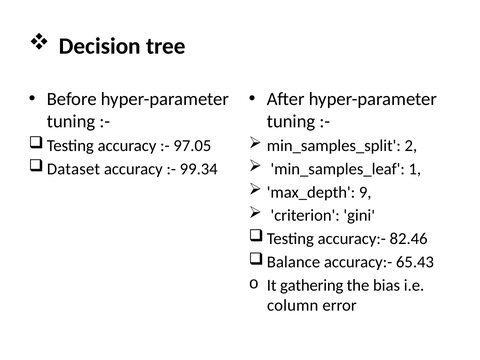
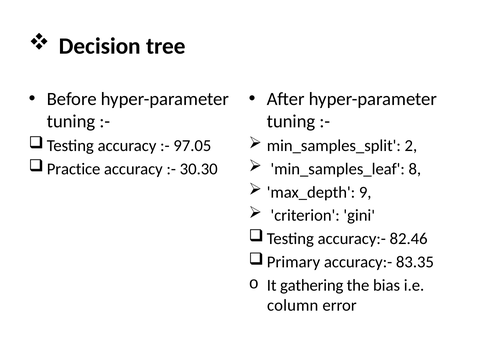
Dataset: Dataset -> Practice
99.34: 99.34 -> 30.30
1: 1 -> 8
Balance: Balance -> Primary
65.43: 65.43 -> 83.35
